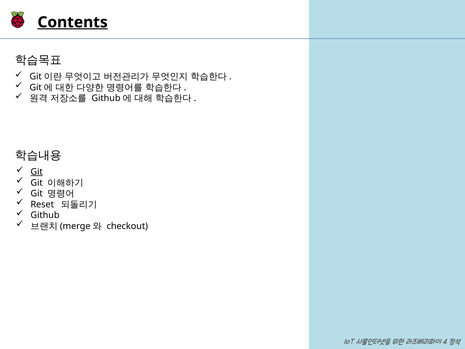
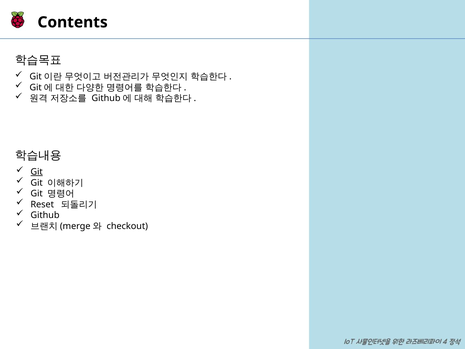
Contents underline: present -> none
